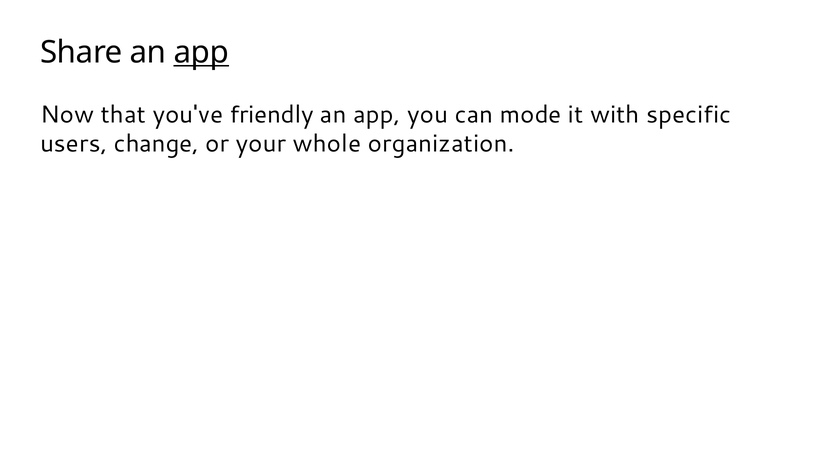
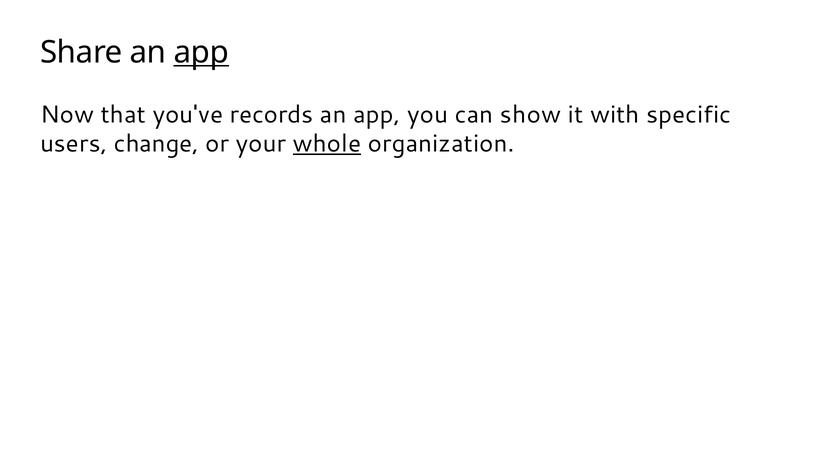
friendly: friendly -> records
mode: mode -> show
whole underline: none -> present
